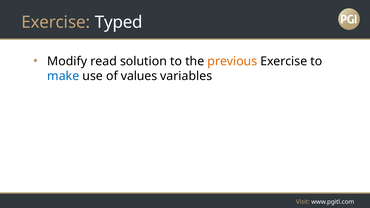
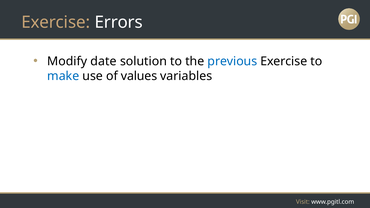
Typed: Typed -> Errors
read: read -> date
previous colour: orange -> blue
